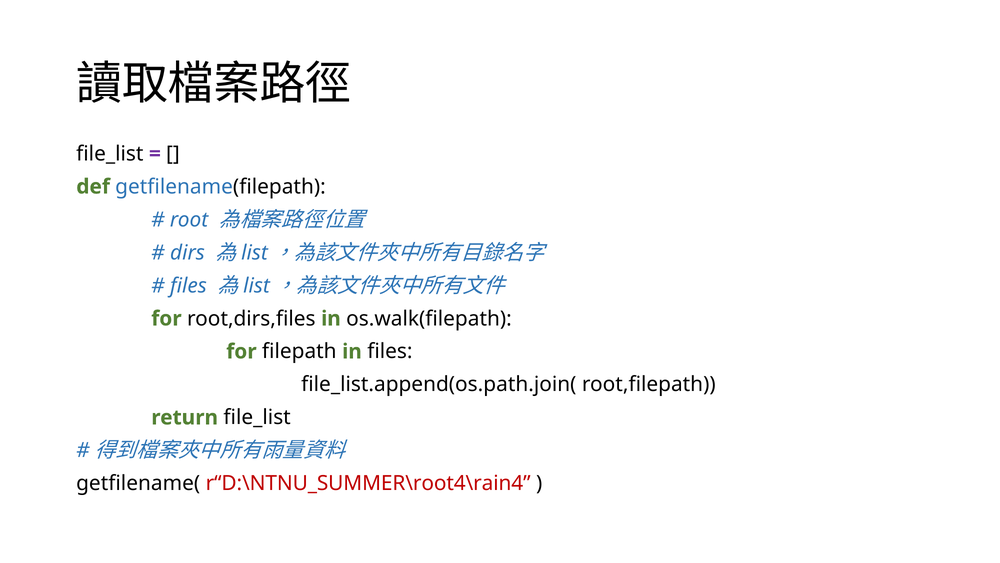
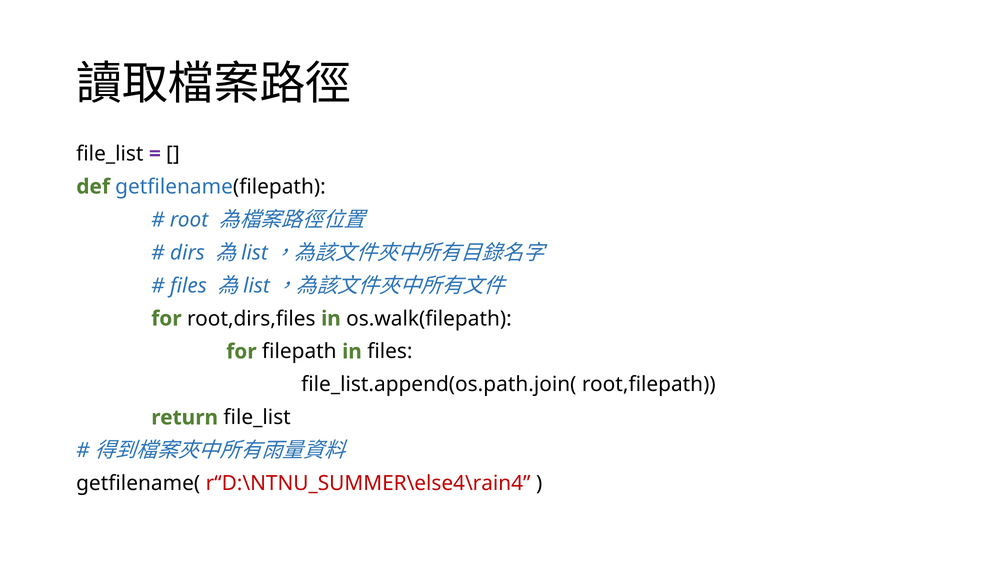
r“D:\NTNU_SUMMER\root4\rain4: r“D:\NTNU_SUMMER\root4\rain4 -> r“D:\NTNU_SUMMER\else4\rain4
